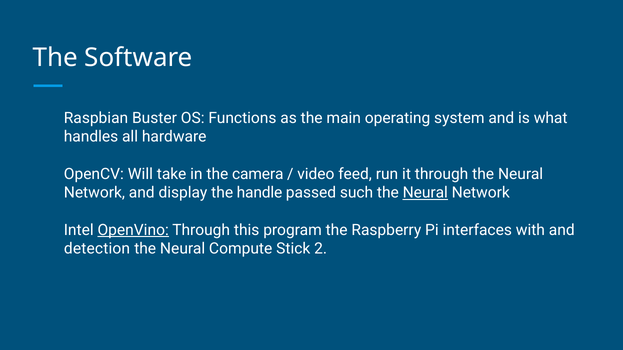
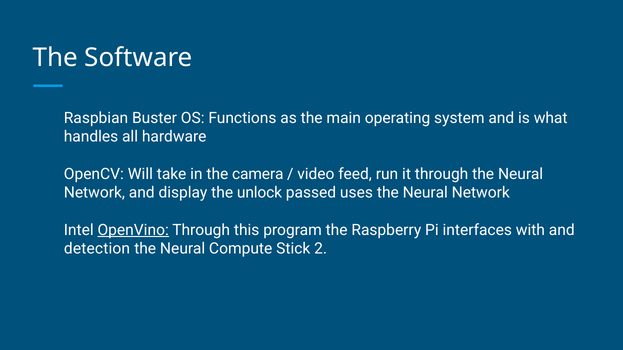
handle: handle -> unlock
such: such -> uses
Neural at (425, 193) underline: present -> none
